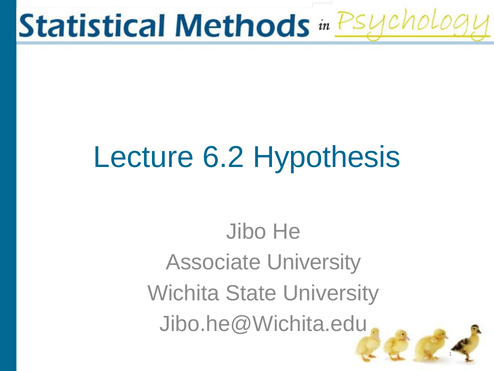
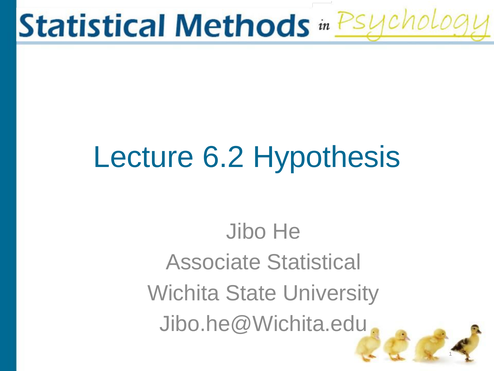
Associate University: University -> Statistical
